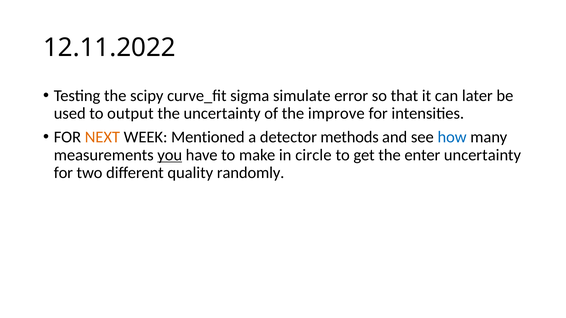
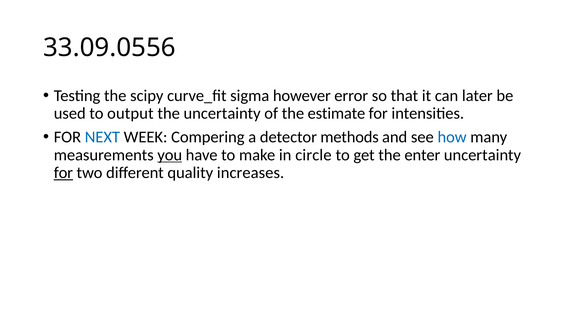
12.11.2022: 12.11.2022 -> 33.09.0556
simulate: simulate -> however
improve: improve -> estimate
NEXT colour: orange -> blue
Mentioned: Mentioned -> Compering
for at (63, 173) underline: none -> present
randomly: randomly -> increases
